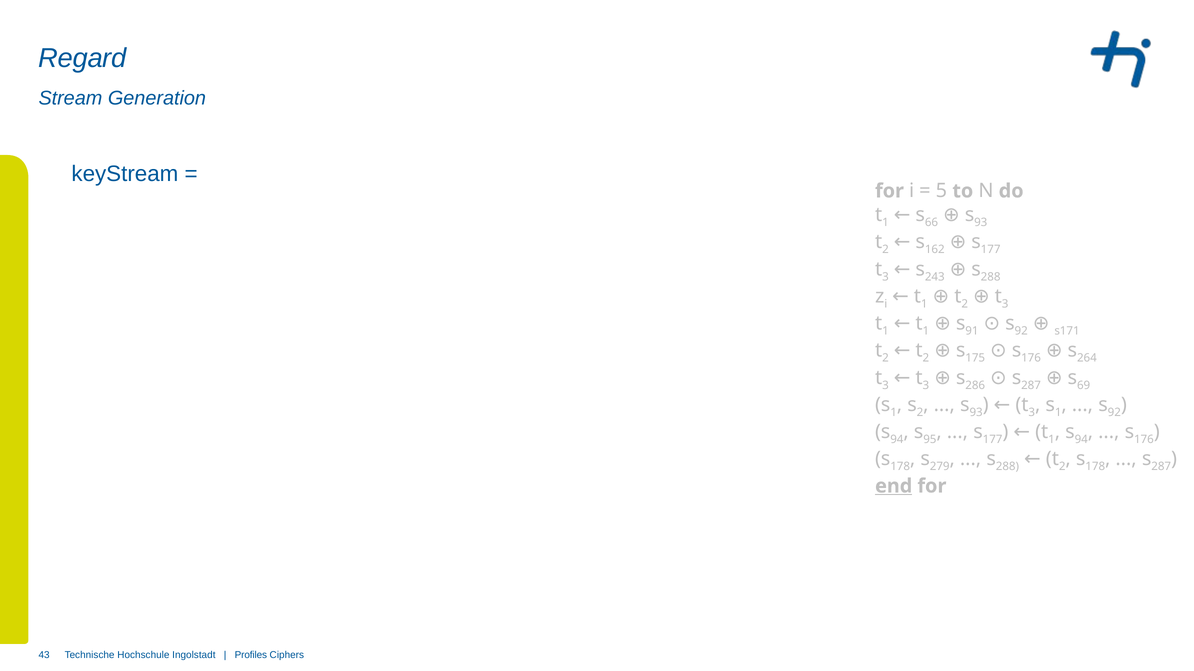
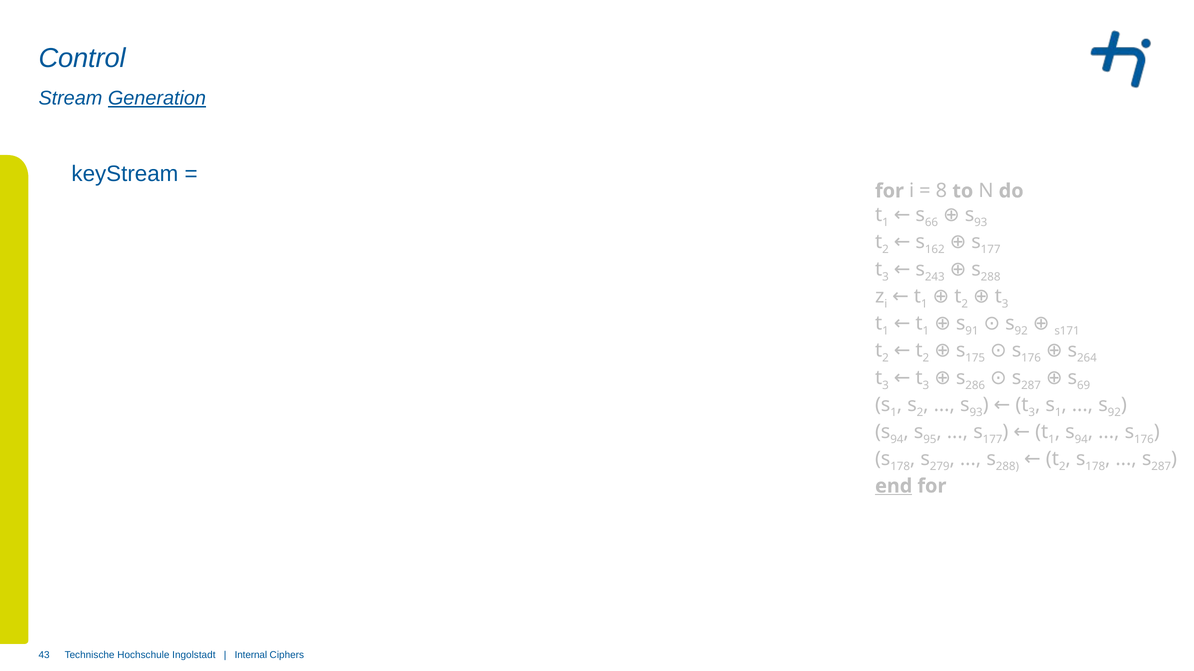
Regard: Regard -> Control
Generation underline: none -> present
5: 5 -> 8
Profiles: Profiles -> Internal
